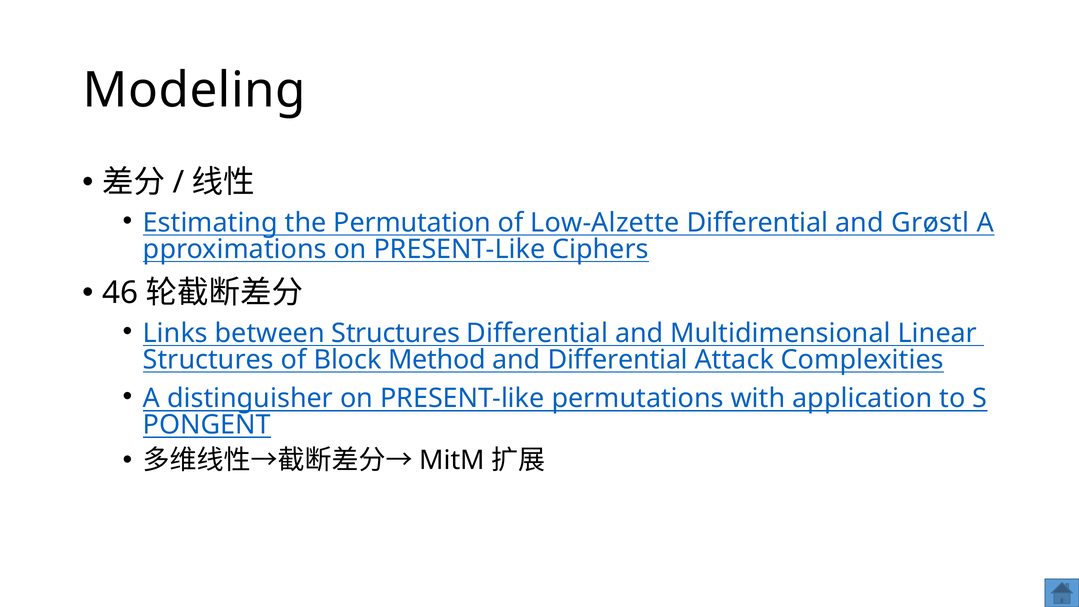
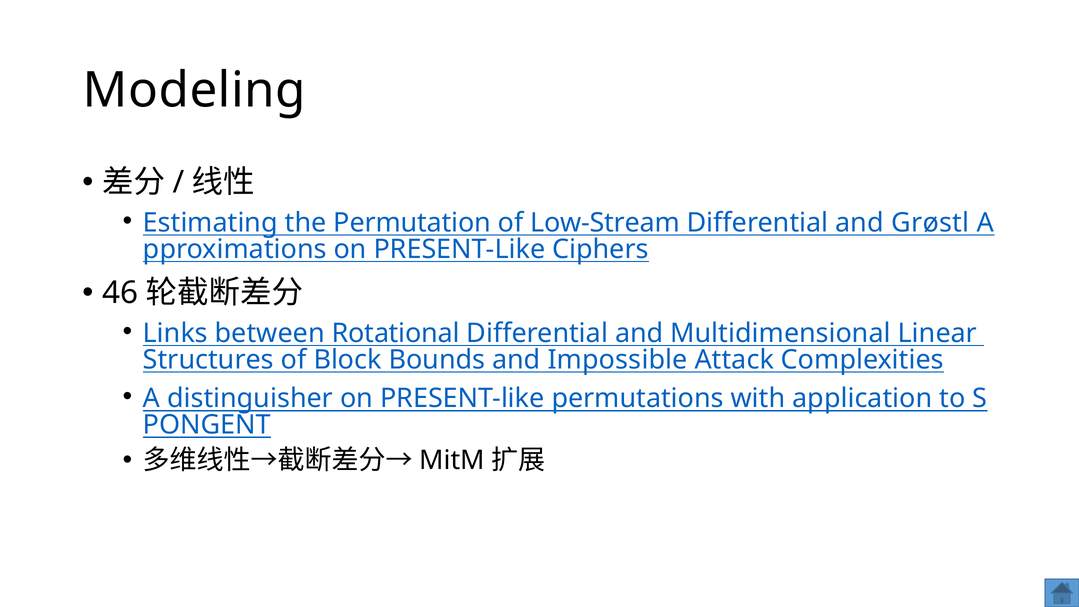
Low-Alzette: Low-Alzette -> Low-Stream
between Structures: Structures -> Rotational
Method: Method -> Bounds
and Differential: Differential -> Impossible
